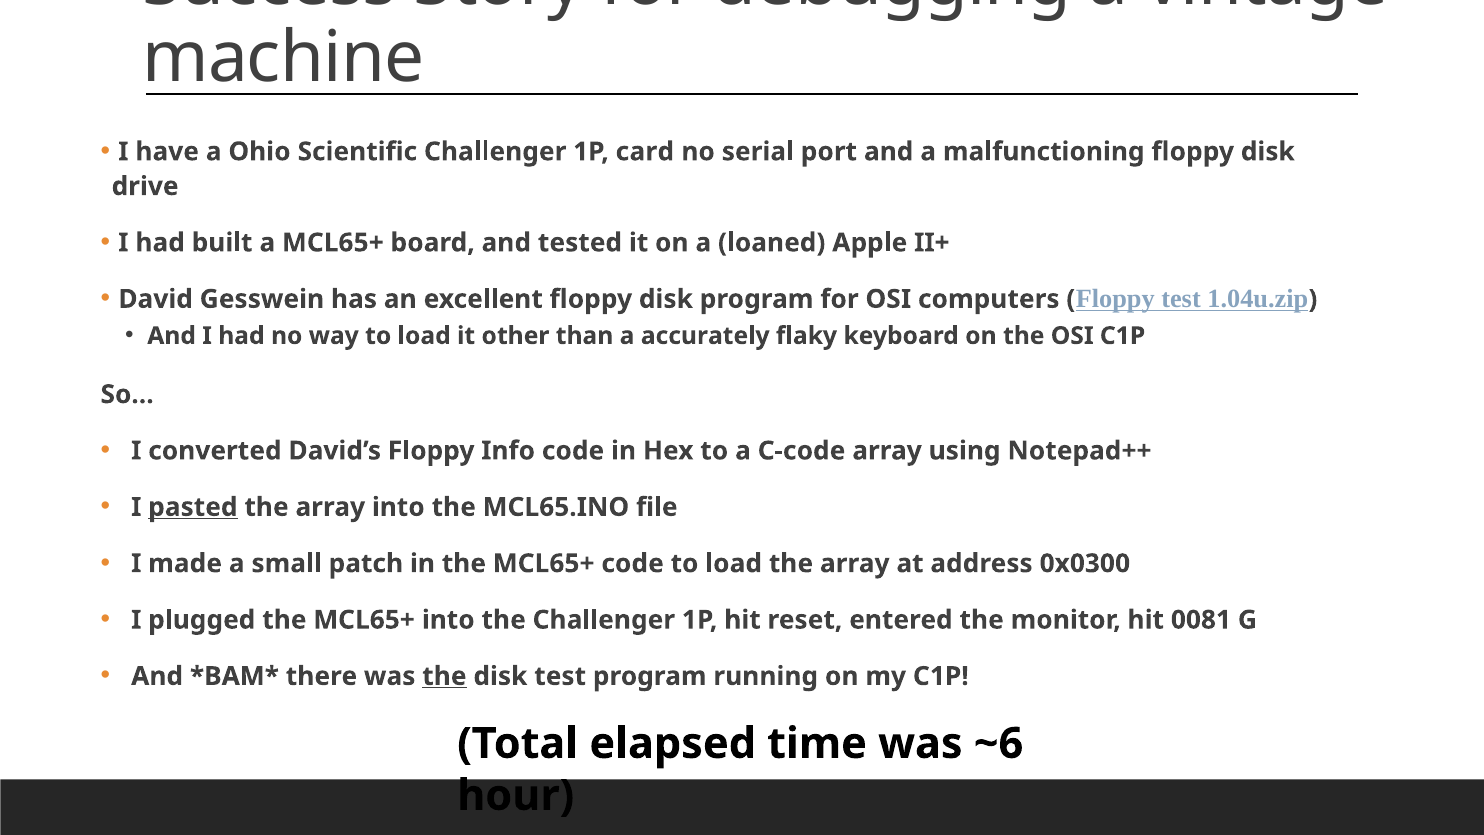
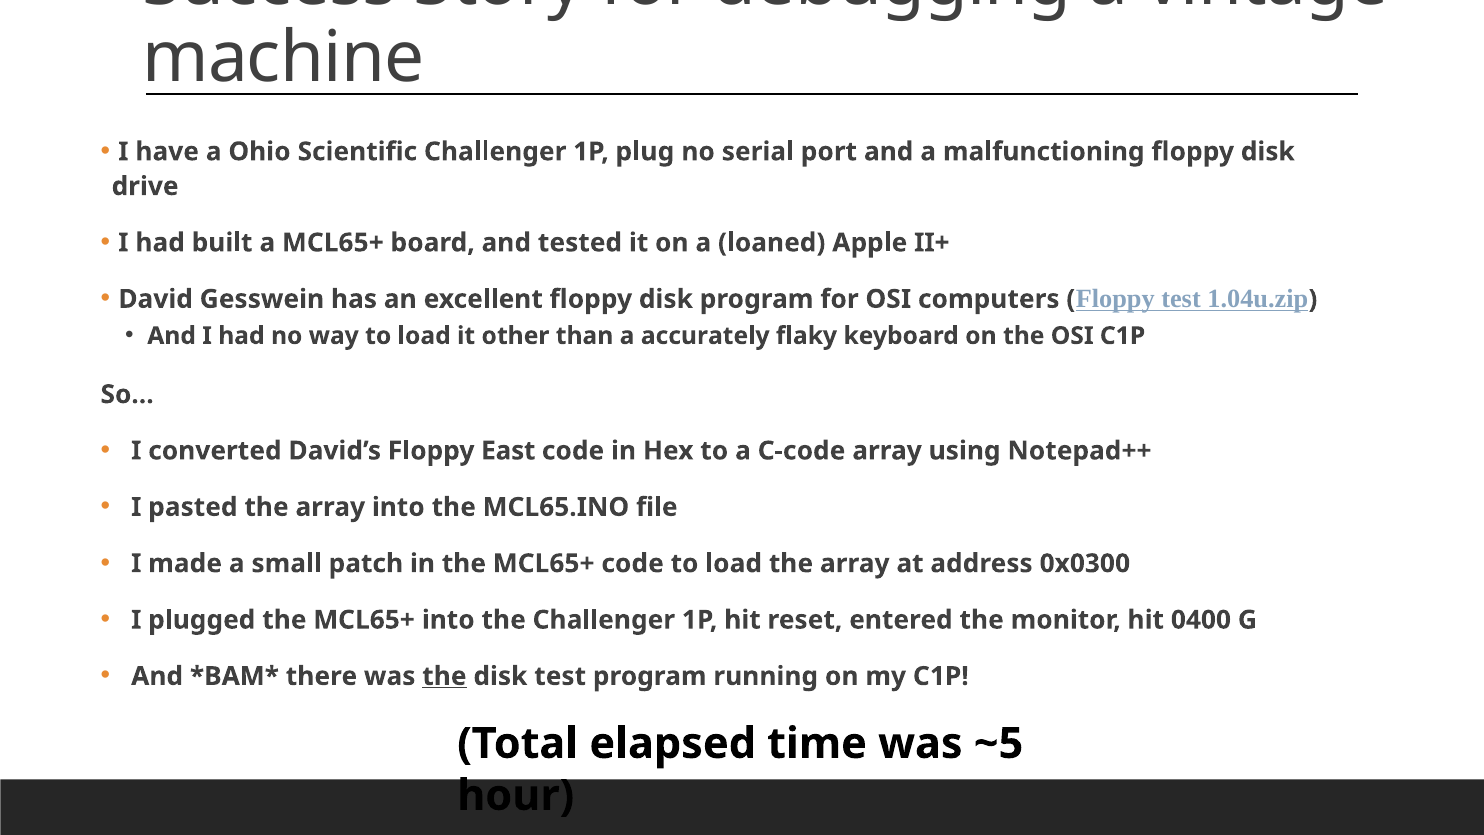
card: card -> plug
Info: Info -> East
pasted underline: present -> none
0081: 0081 -> 0400
~6: ~6 -> ~5
